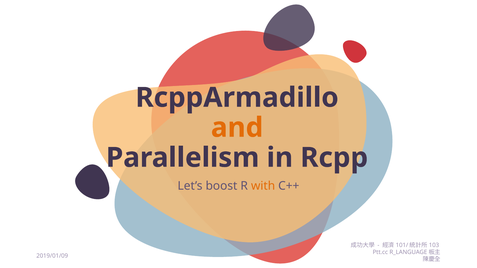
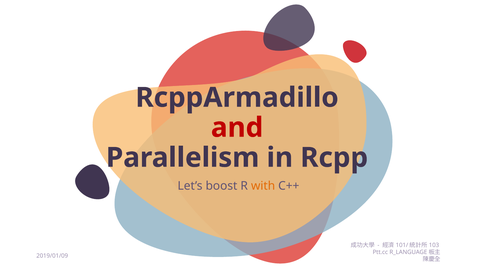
and colour: orange -> red
